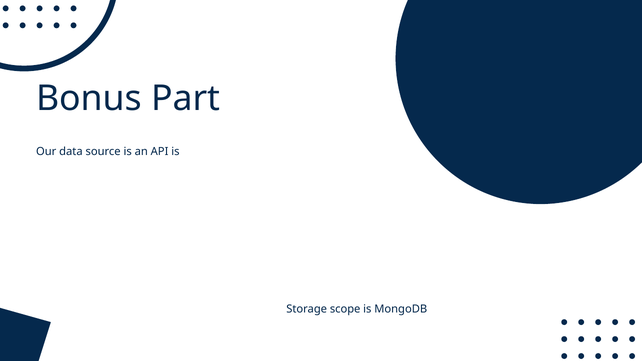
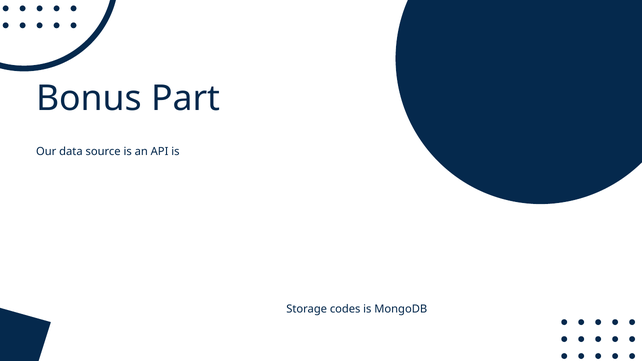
scope: scope -> codes
